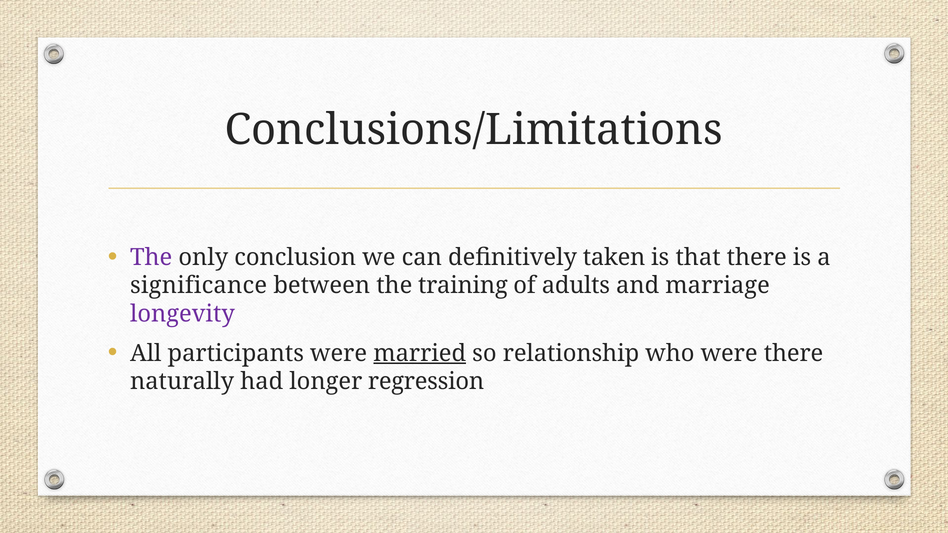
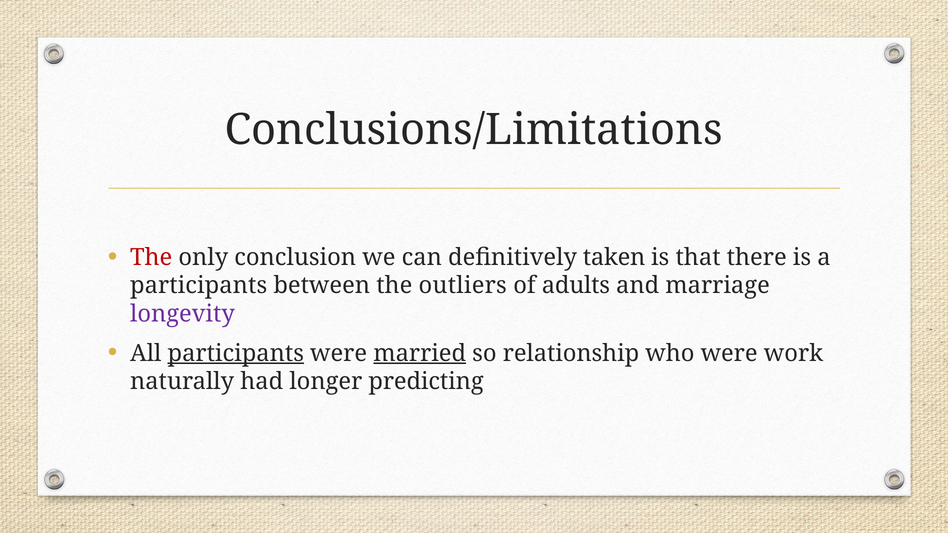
The at (151, 257) colour: purple -> red
significance at (199, 286): significance -> participants
training: training -> outliers
participants at (236, 353) underline: none -> present
were there: there -> work
regression: regression -> predicting
